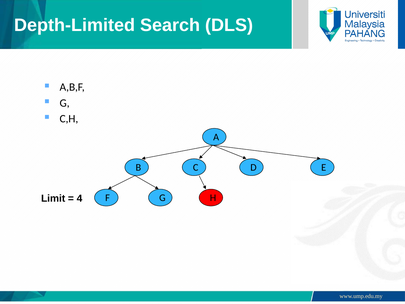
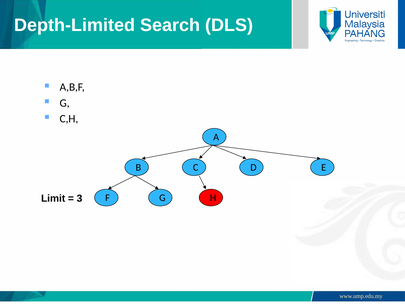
4: 4 -> 3
